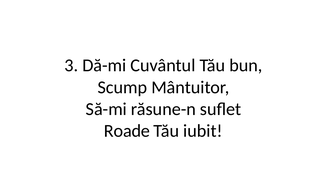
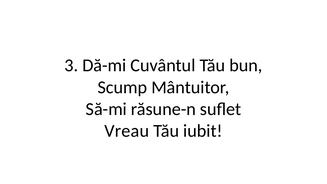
Roade: Roade -> Vreau
